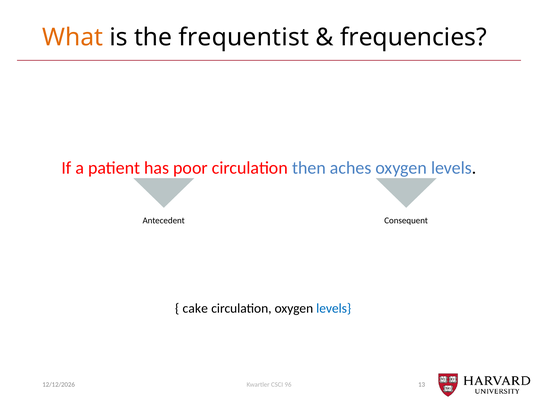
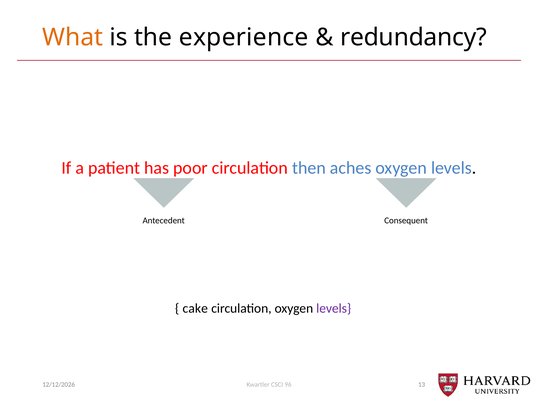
frequentist: frequentist -> experience
frequencies: frequencies -> redundancy
levels at (334, 309) colour: blue -> purple
